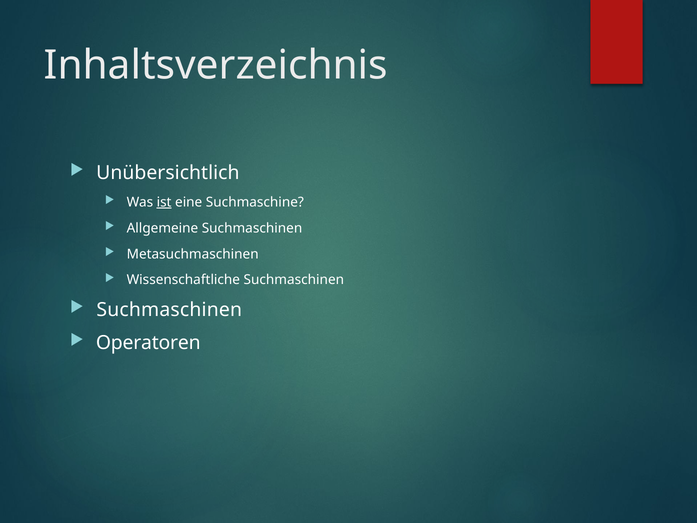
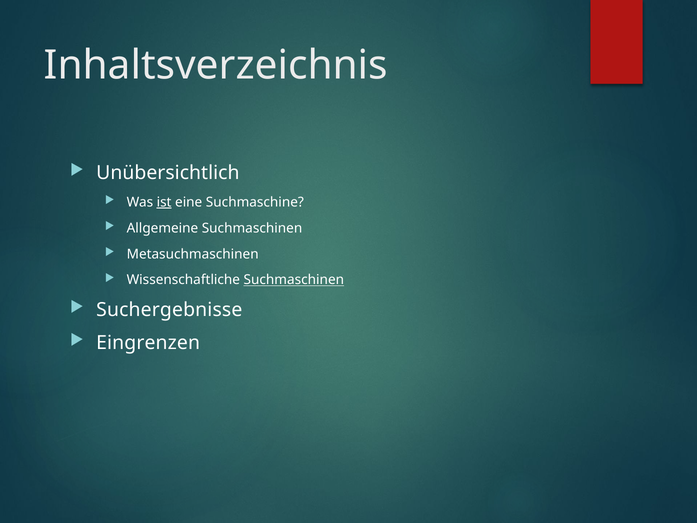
Suchmaschinen at (294, 280) underline: none -> present
Suchmaschinen at (169, 310): Suchmaschinen -> Suchergebnisse
Operatoren: Operatoren -> Eingrenzen
